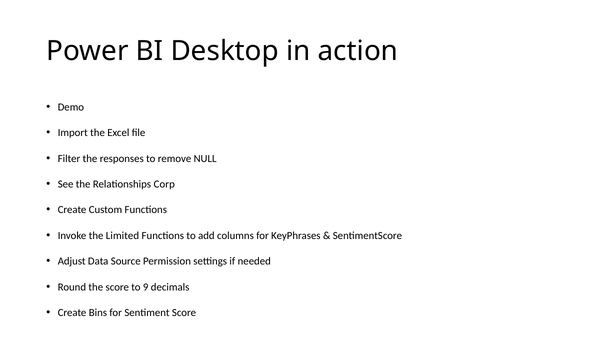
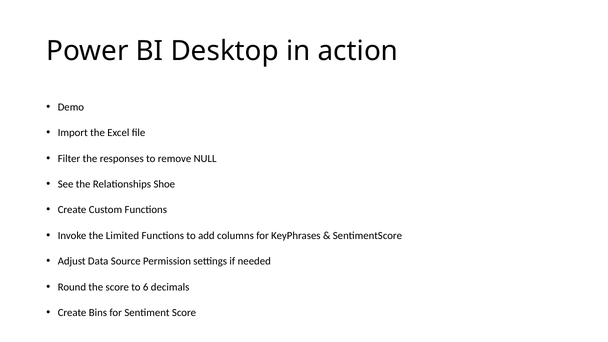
Corp: Corp -> Shoe
9: 9 -> 6
